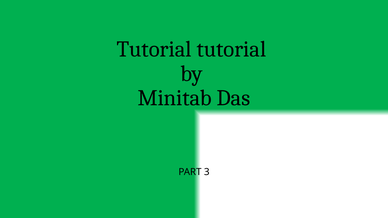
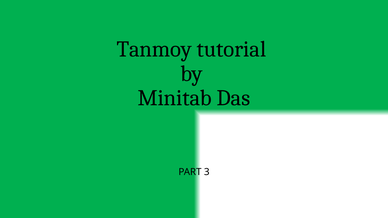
Tutorial at (154, 49): Tutorial -> Tanmoy
